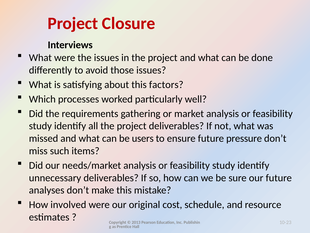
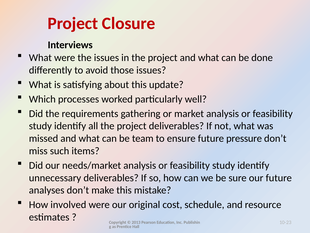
factors: factors -> update
users: users -> team
